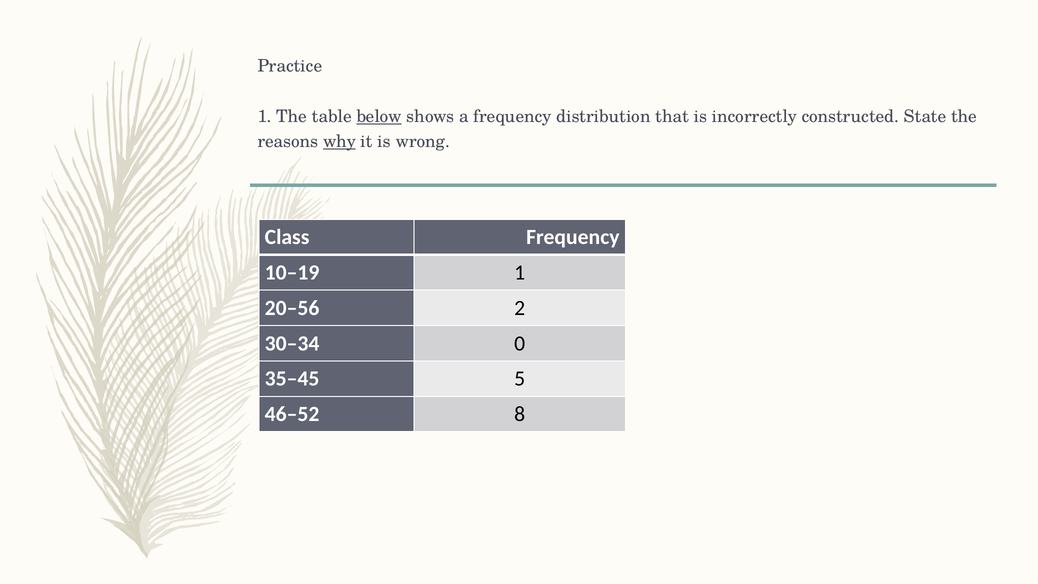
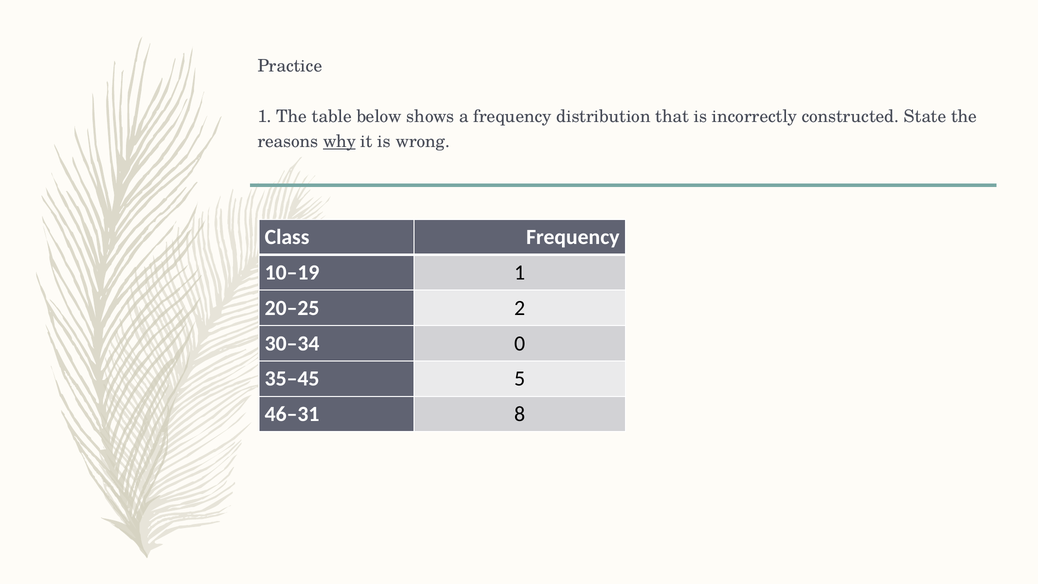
below underline: present -> none
20–56: 20–56 -> 20–25
46–52: 46–52 -> 46–31
